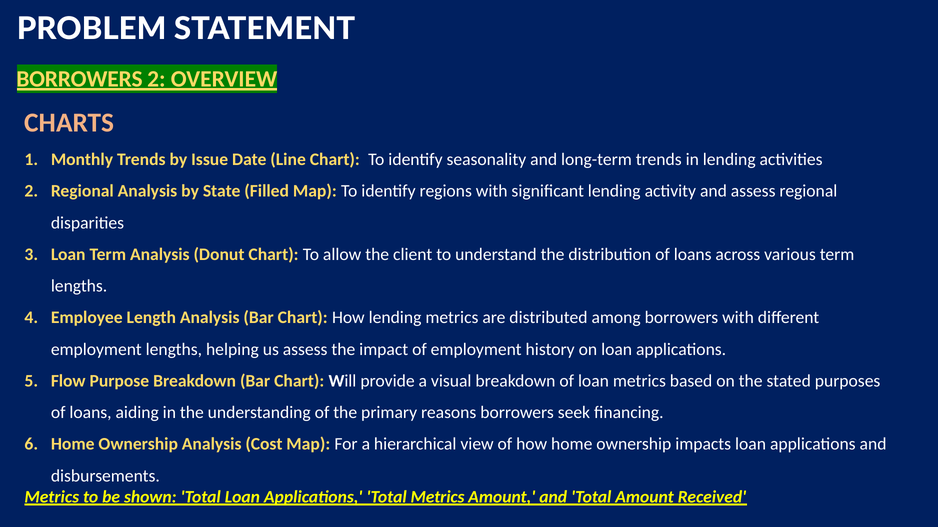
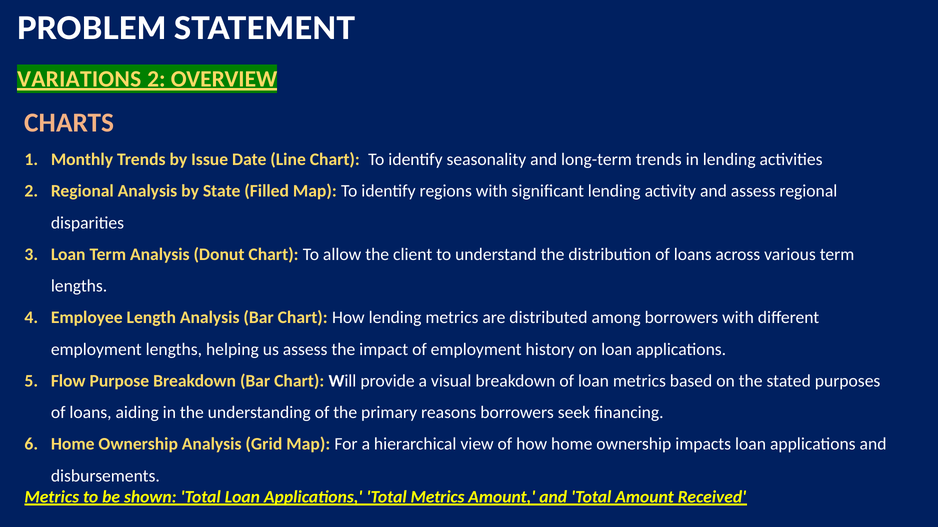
BORROWERS at (79, 79): BORROWERS -> VARIATIONS
Cost: Cost -> Grid
